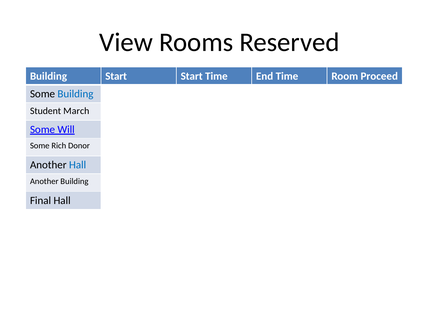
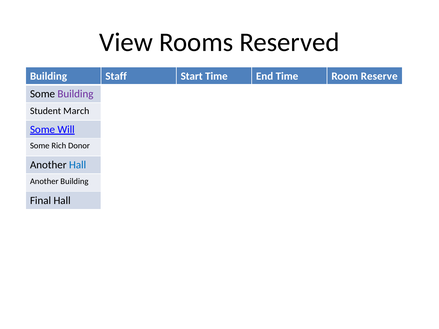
Building Start: Start -> Staff
Proceed: Proceed -> Reserve
Building at (75, 94) colour: blue -> purple
